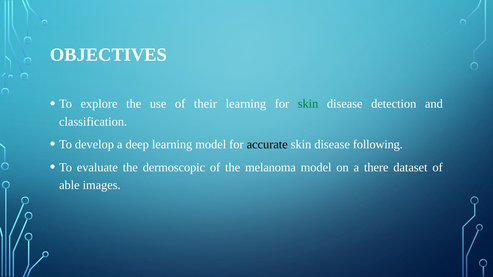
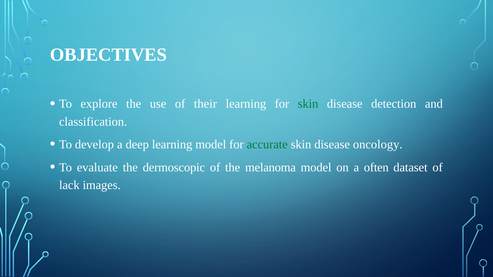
accurate colour: black -> green
following: following -> oncology
there: there -> often
able: able -> lack
